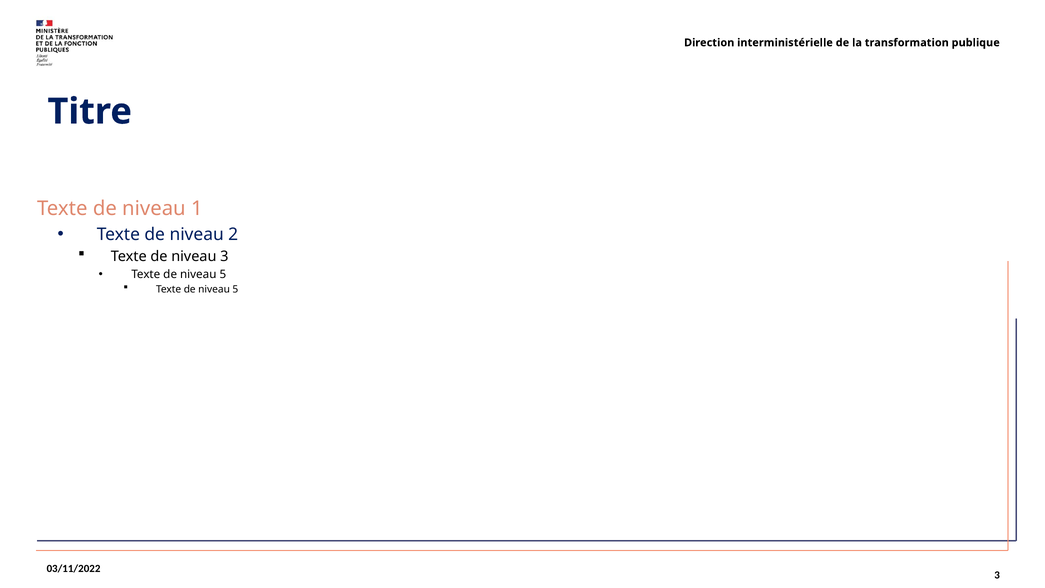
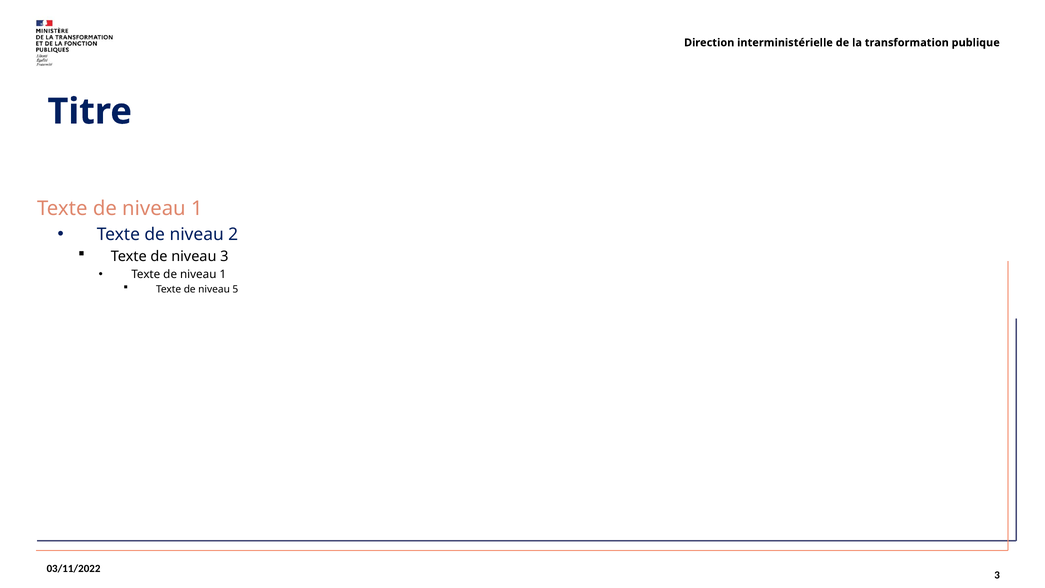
5 at (223, 274): 5 -> 1
